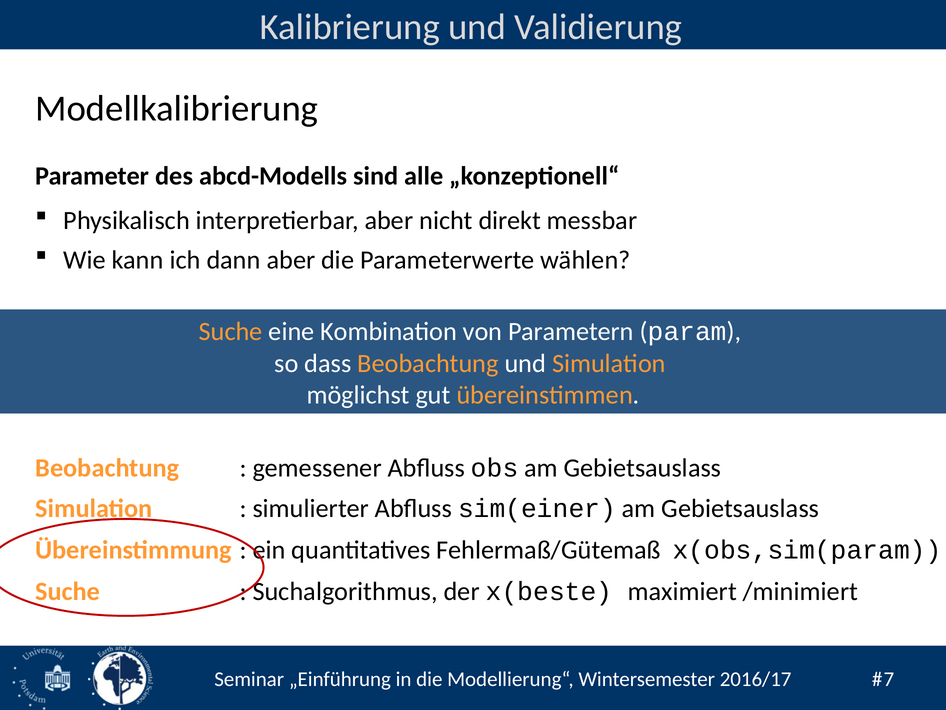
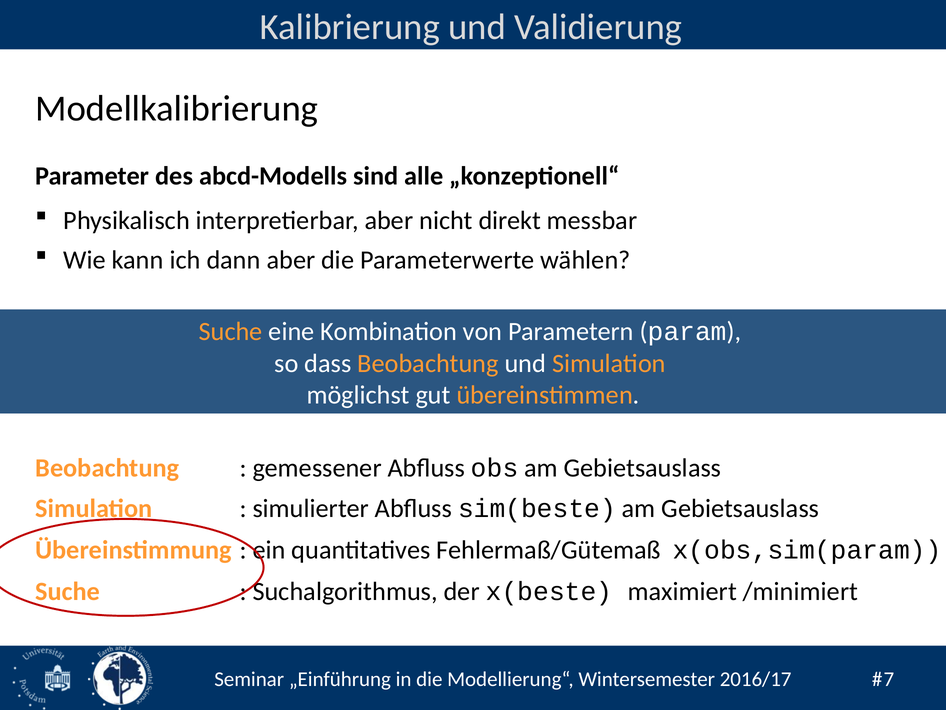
sim(einer: sim(einer -> sim(beste
